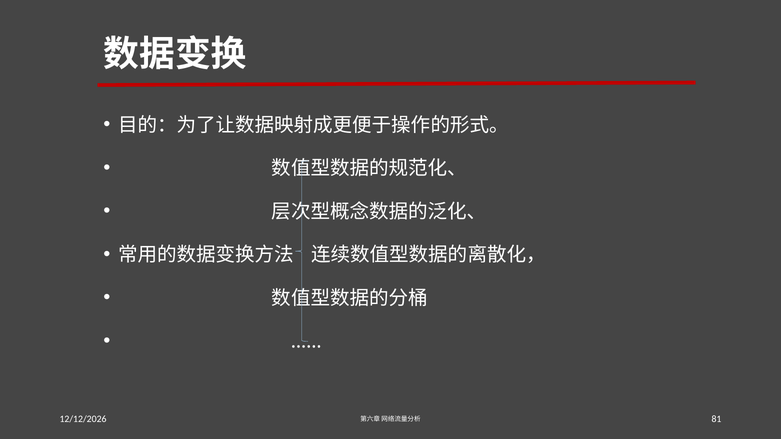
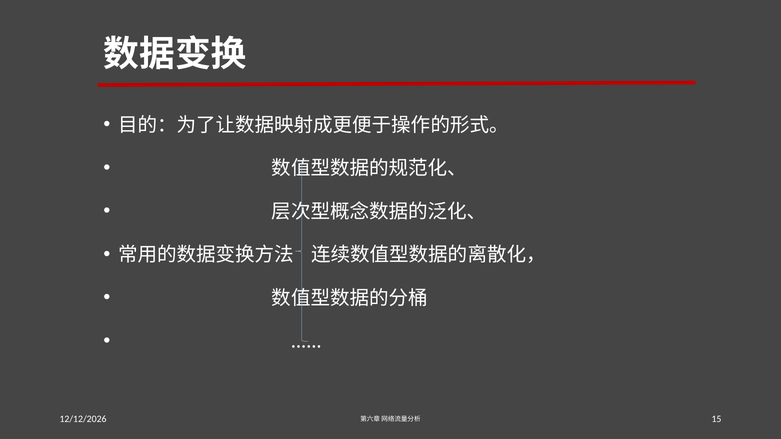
81: 81 -> 15
